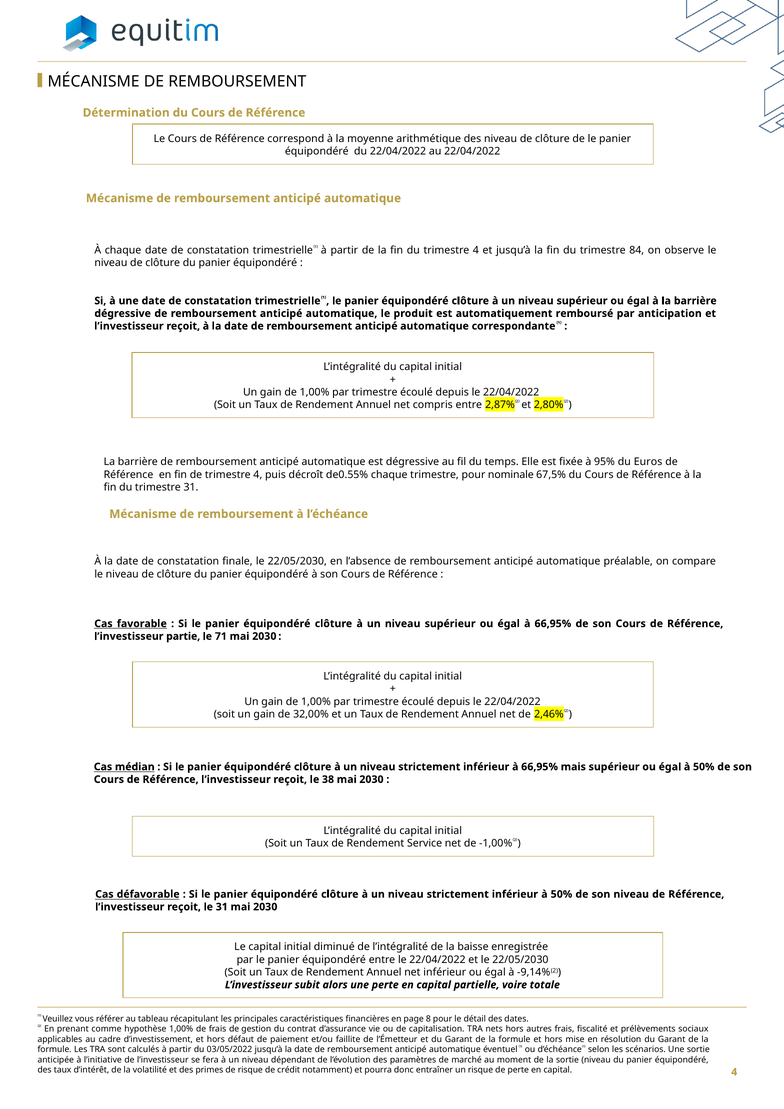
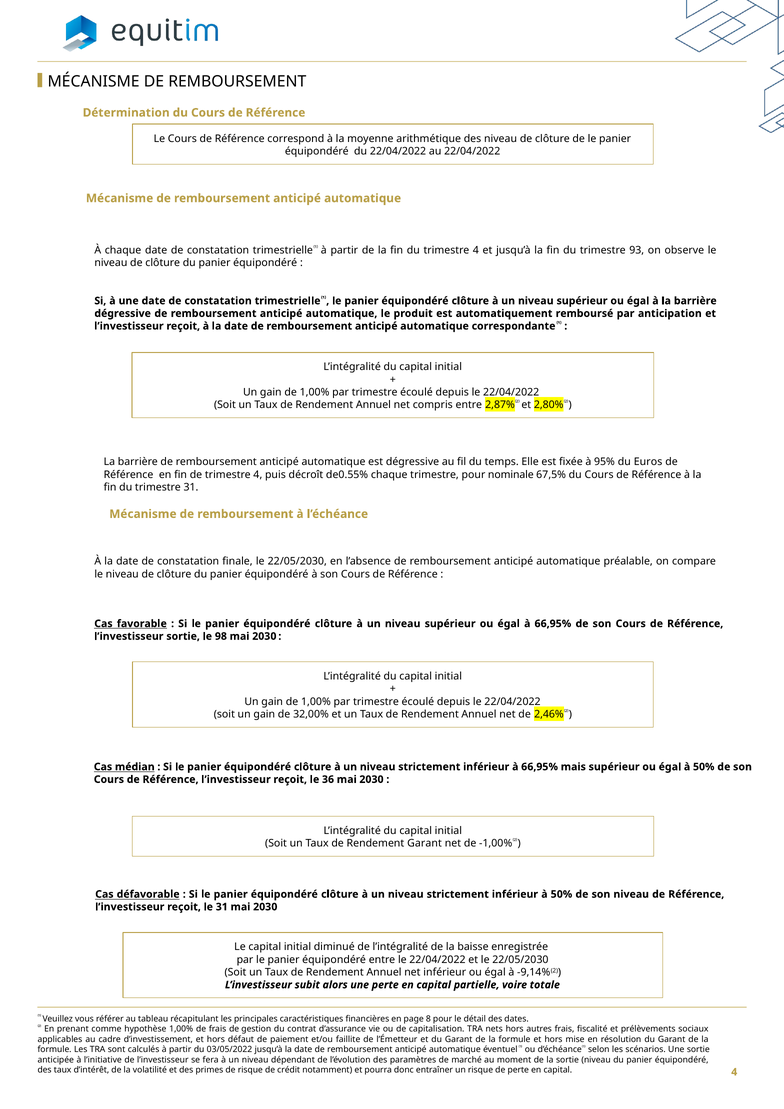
84: 84 -> 93
l’investisseur partie: partie -> sortie
71: 71 -> 98
38: 38 -> 36
Rendement Service: Service -> Garant
